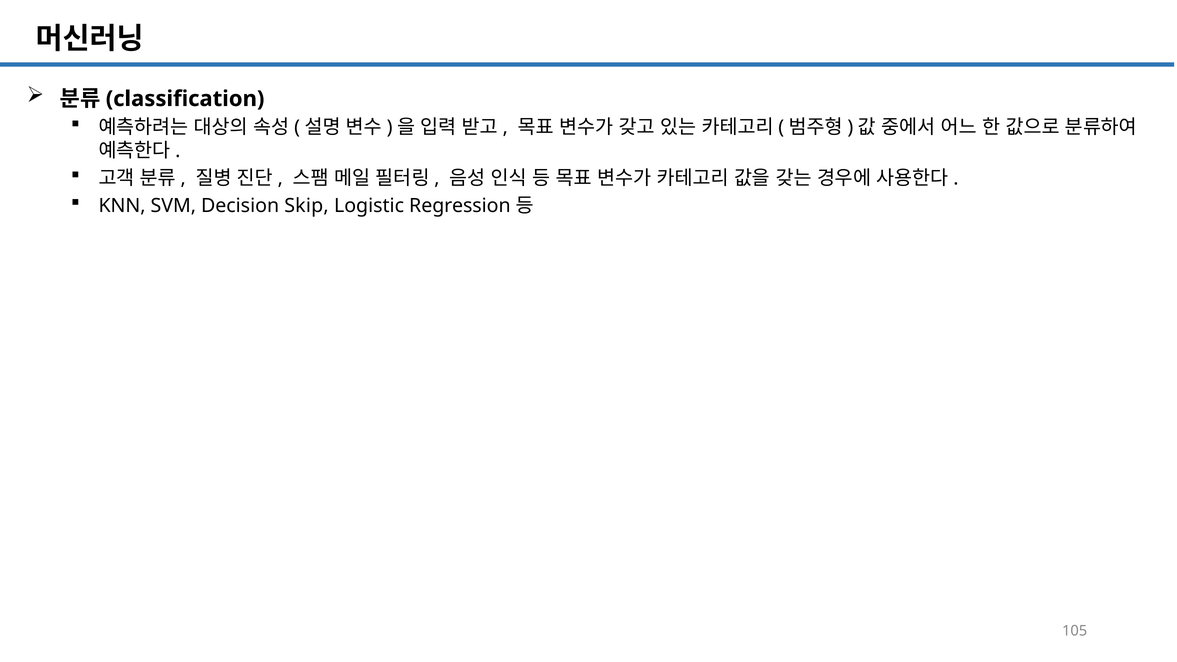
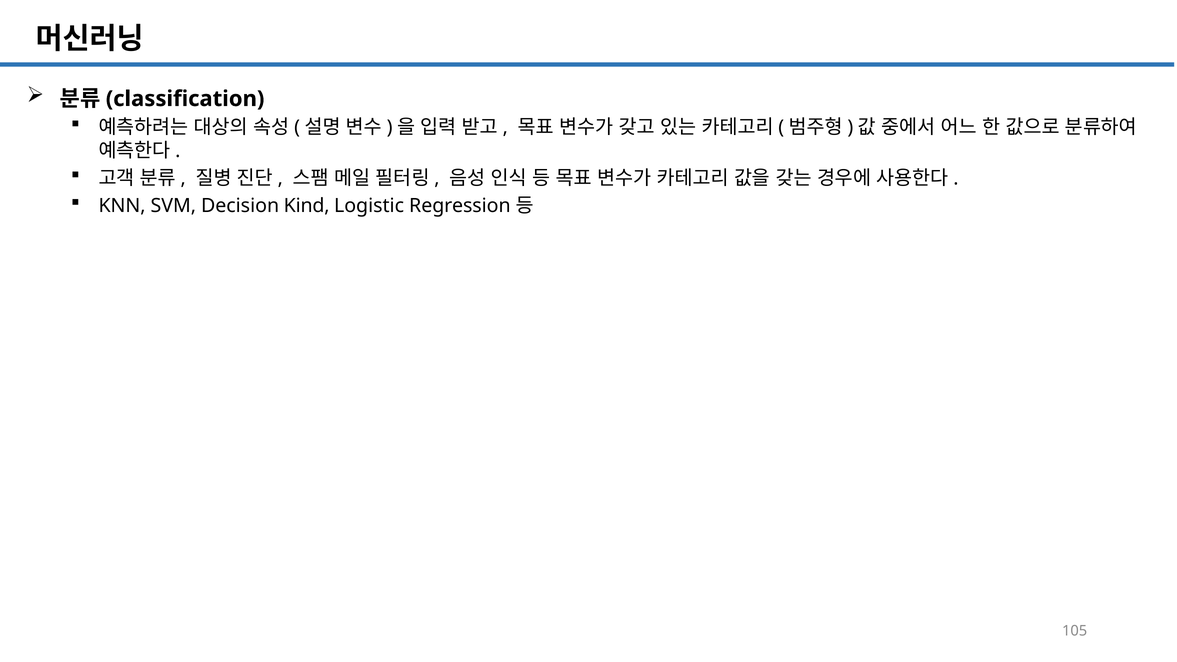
Skip: Skip -> Kind
